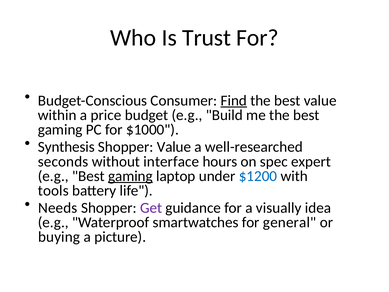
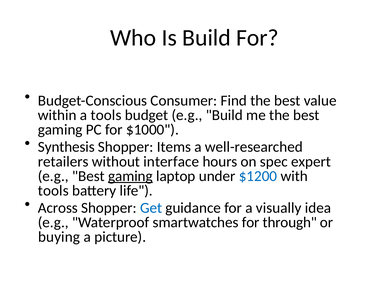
Is Trust: Trust -> Build
Find underline: present -> none
a price: price -> tools
Shopper Value: Value -> Items
seconds: seconds -> retailers
Needs: Needs -> Across
Get colour: purple -> blue
general: general -> through
